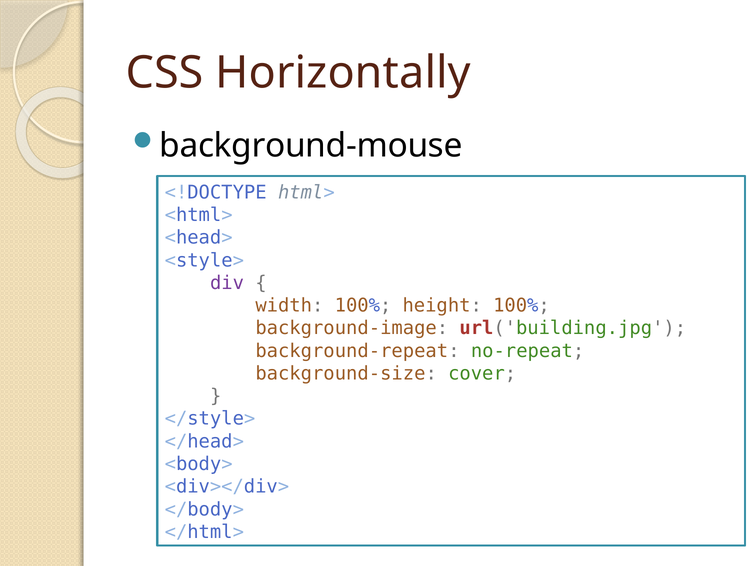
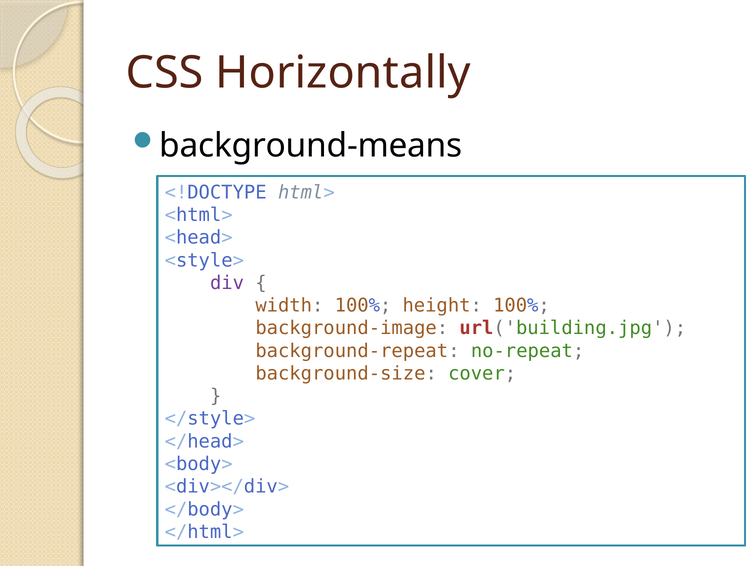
background-mouse: background-mouse -> background-means
